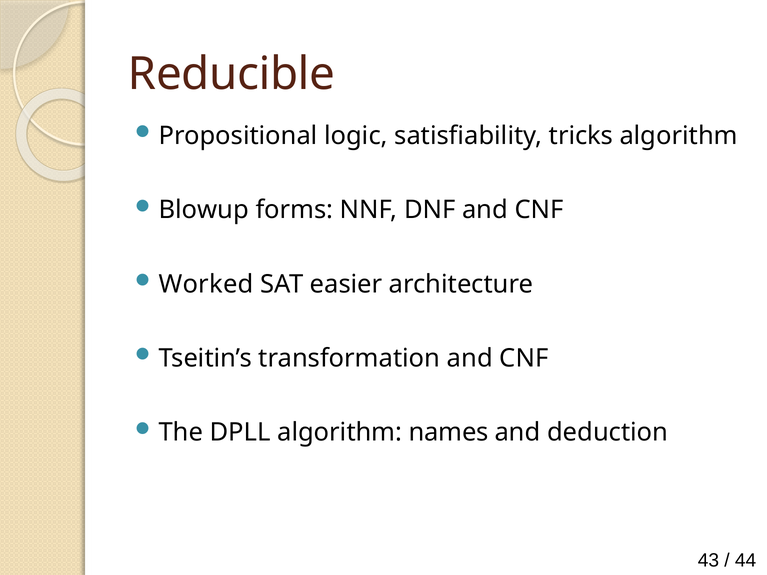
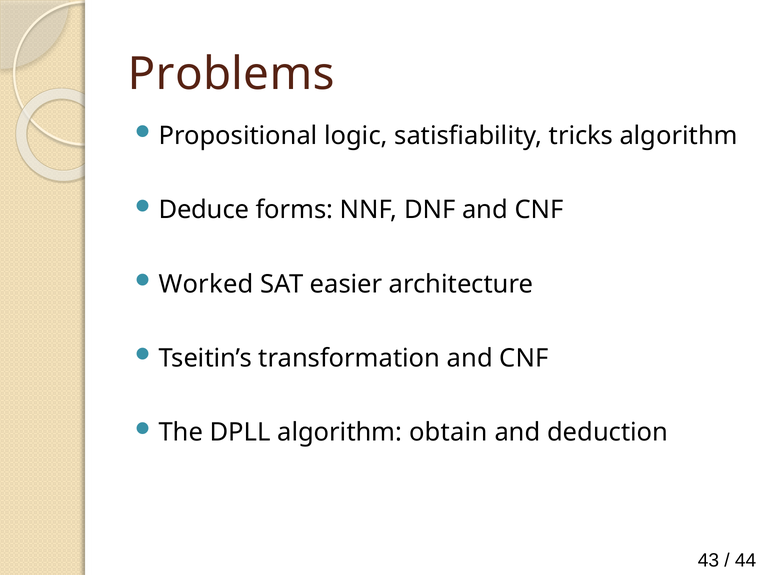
Reducible: Reducible -> Problems
Blowup: Blowup -> Deduce
names: names -> obtain
